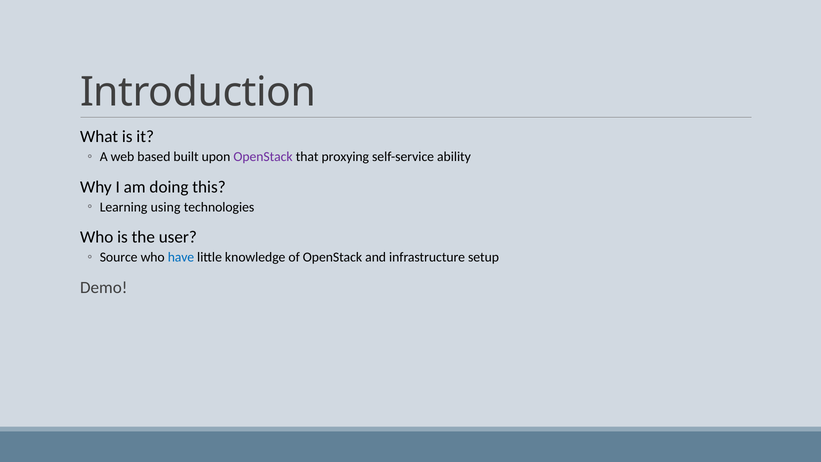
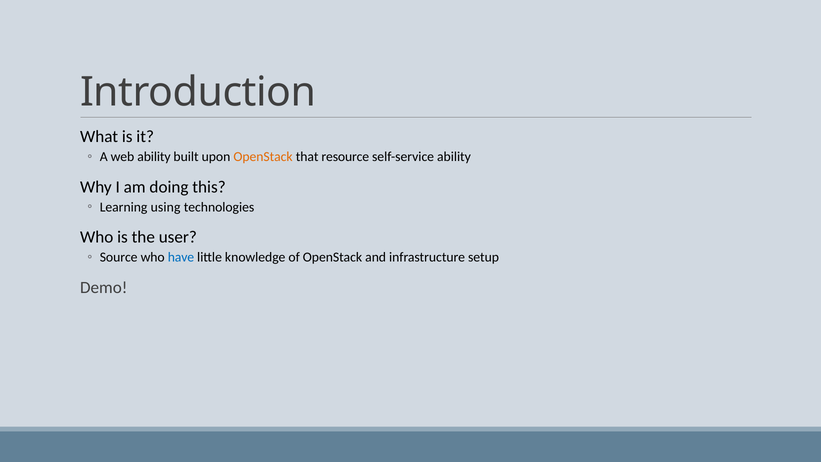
web based: based -> ability
OpenStack at (263, 157) colour: purple -> orange
proxying: proxying -> resource
